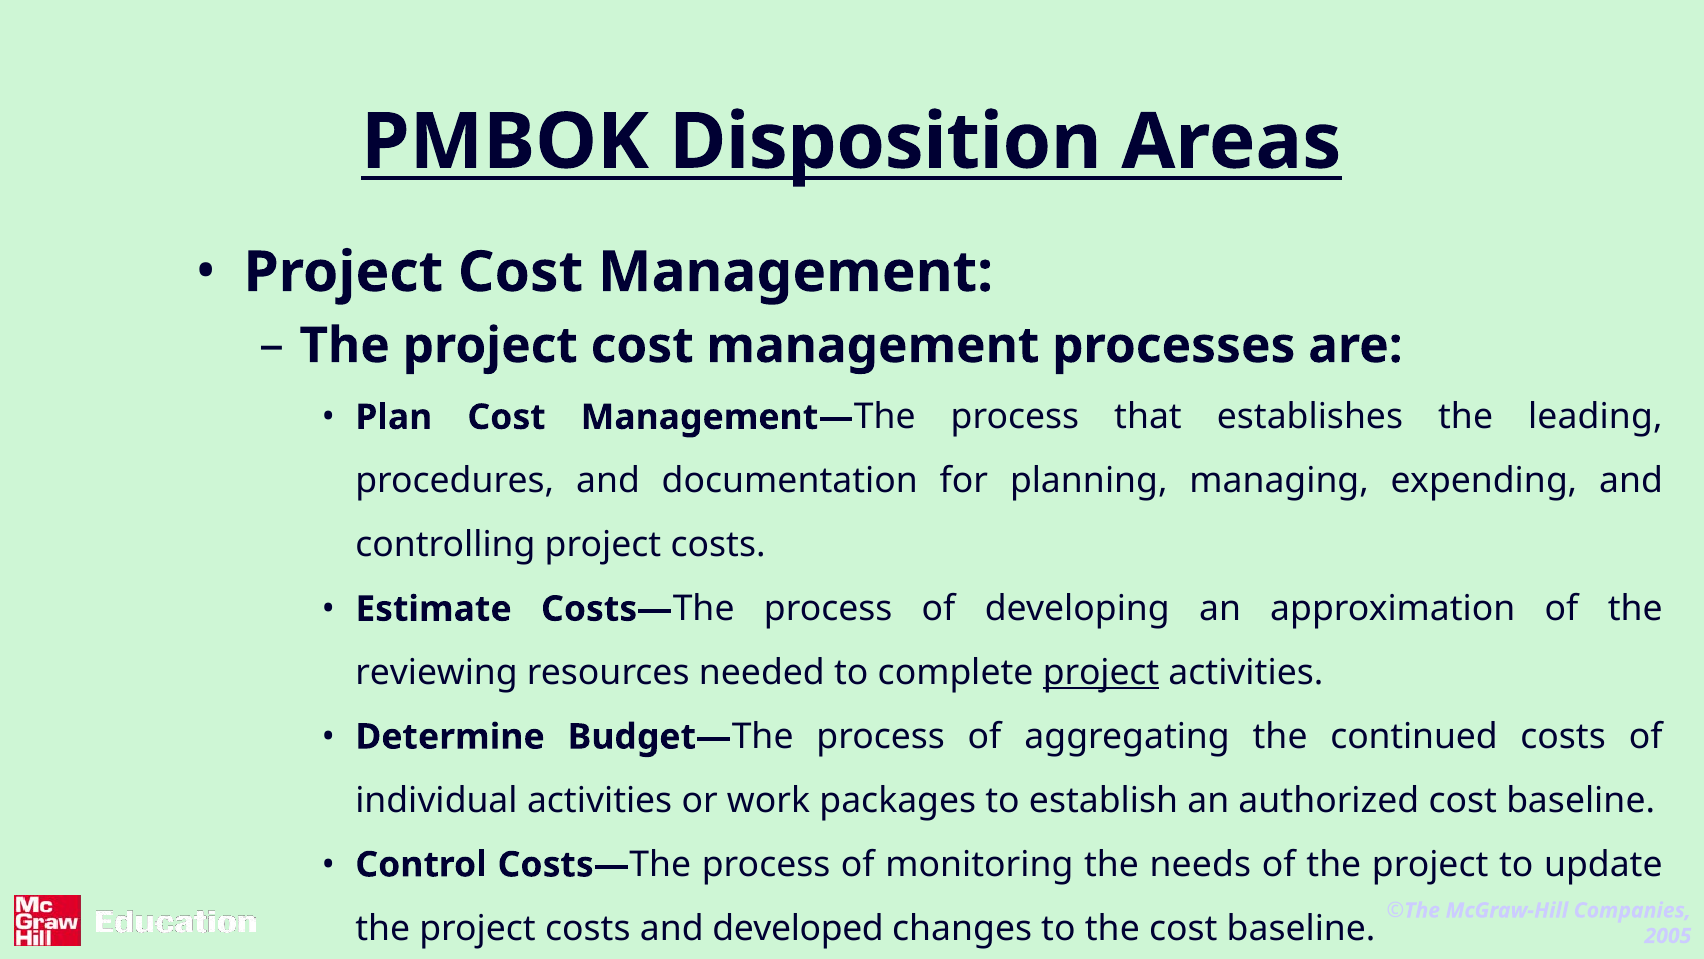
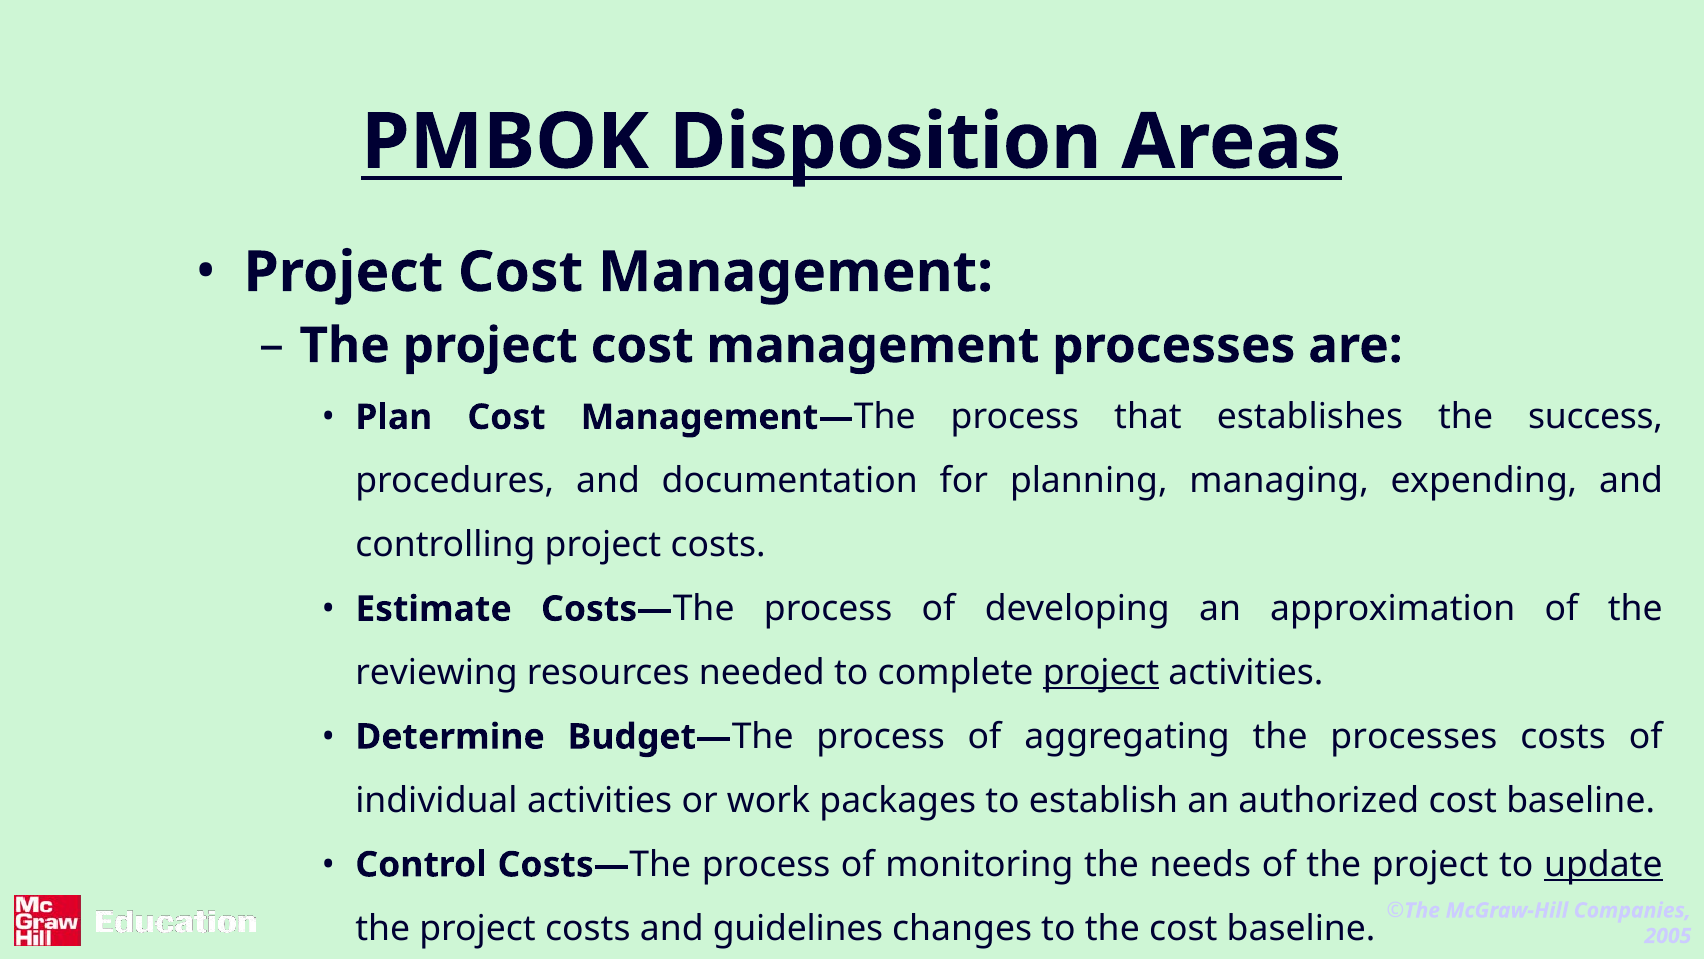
leading: leading -> success
the continued: continued -> processes
update underline: none -> present
developed: developed -> guidelines
